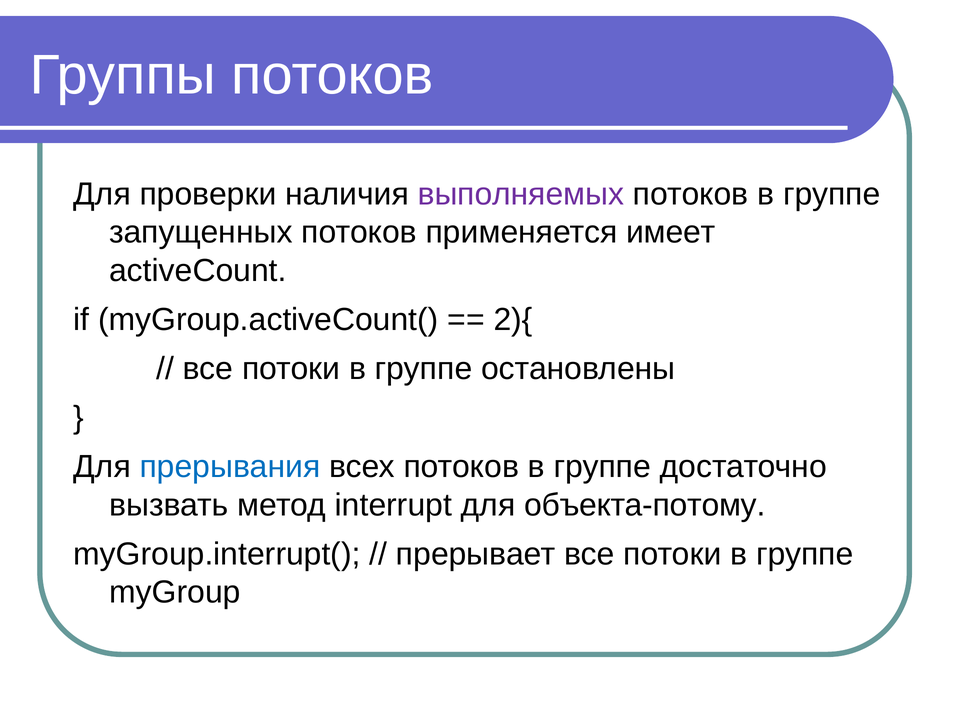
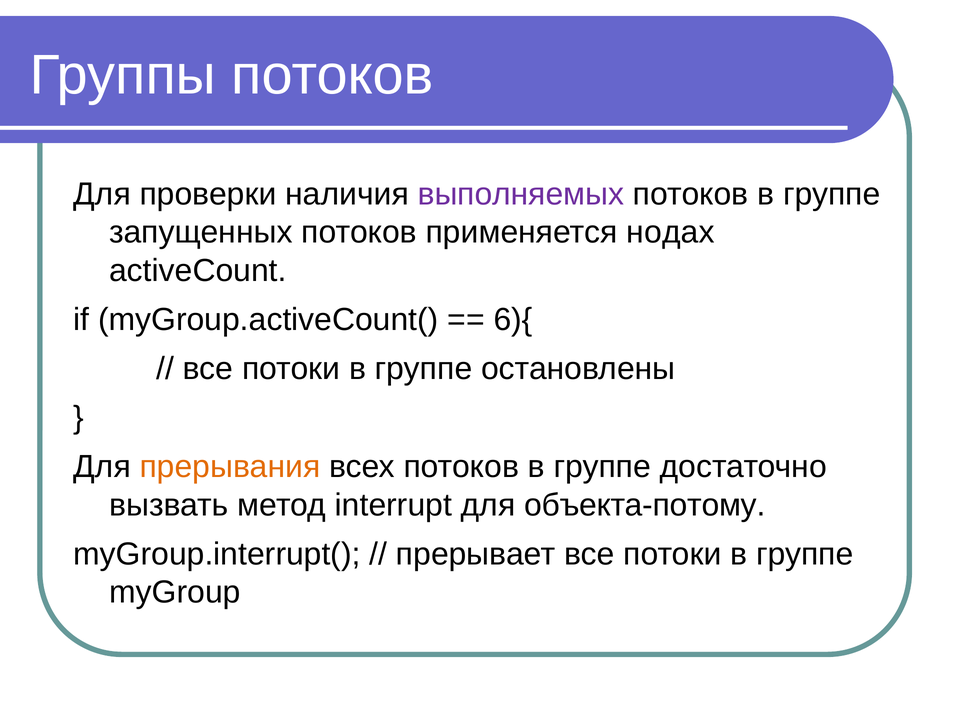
имеет: имеет -> нодах
2){: 2){ -> 6){
прерывания colour: blue -> orange
